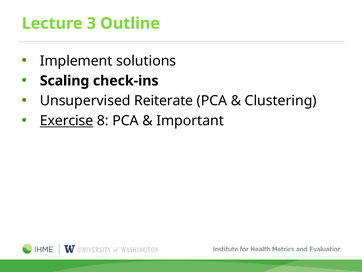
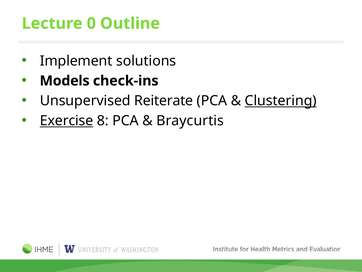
3: 3 -> 0
Scaling: Scaling -> Models
Clustering underline: none -> present
Important: Important -> Braycurtis
